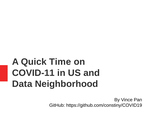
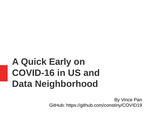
Time: Time -> Early
COVID-11: COVID-11 -> COVID-16
